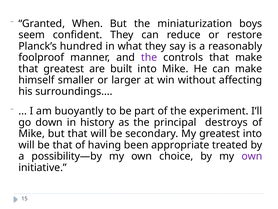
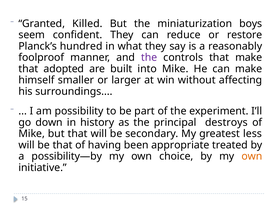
When: When -> Killed
that greatest: greatest -> adopted
buoyantly: buoyantly -> possibility
greatest into: into -> less
own at (252, 156) colour: purple -> orange
